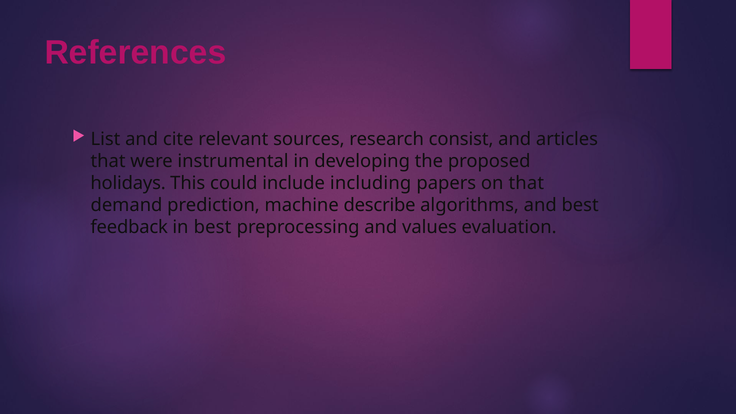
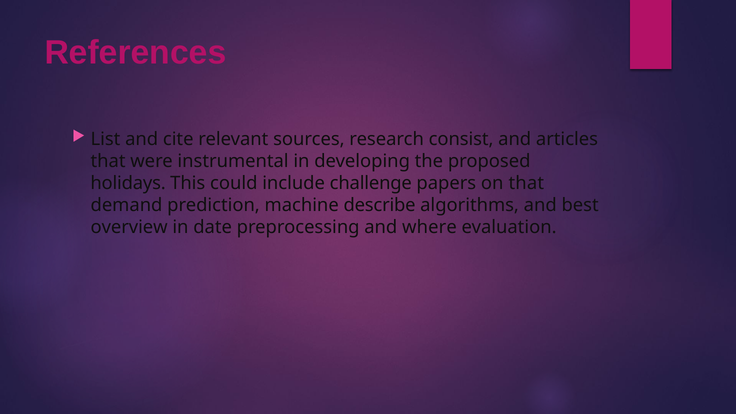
including: including -> challenge
feedback: feedback -> overview
in best: best -> date
values: values -> where
